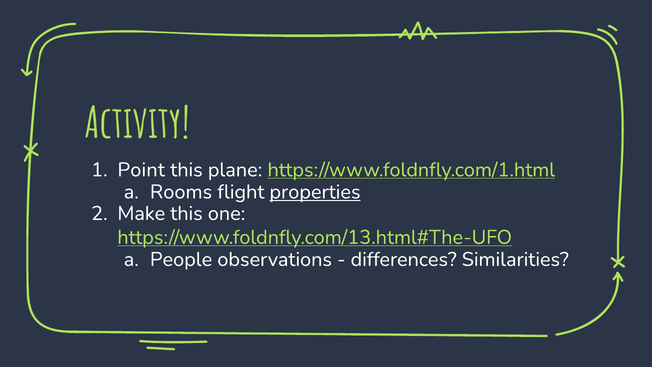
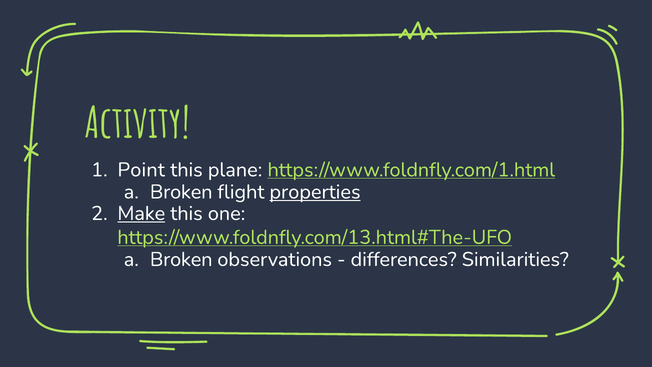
Rooms at (181, 192): Rooms -> Broken
Make underline: none -> present
People at (181, 259): People -> Broken
